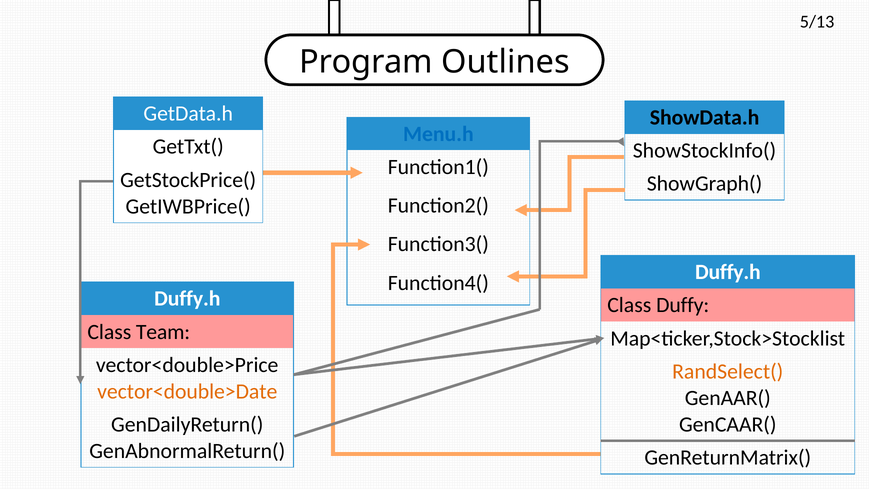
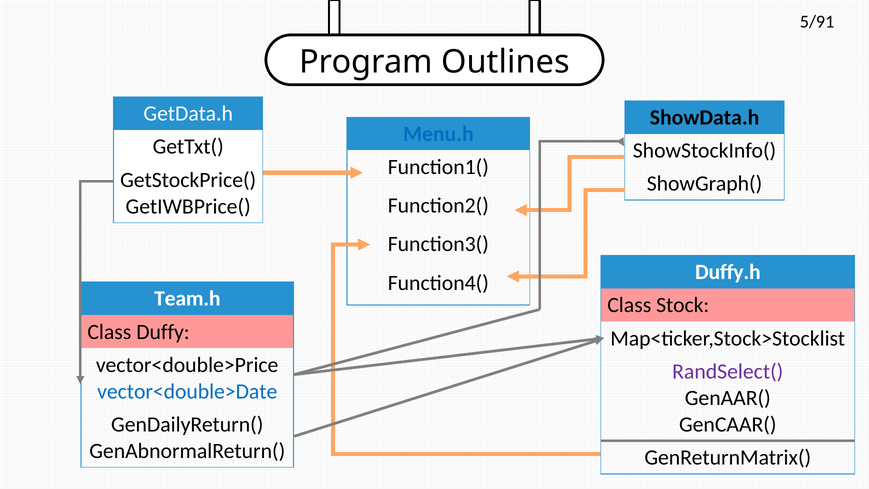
5/13: 5/13 -> 5/91
Duffy.h at (187, 299): Duffy.h -> Team.h
Duffy: Duffy -> Stock
Team: Team -> Duffy
RandSelect( colour: orange -> purple
vector<double>Date colour: orange -> blue
